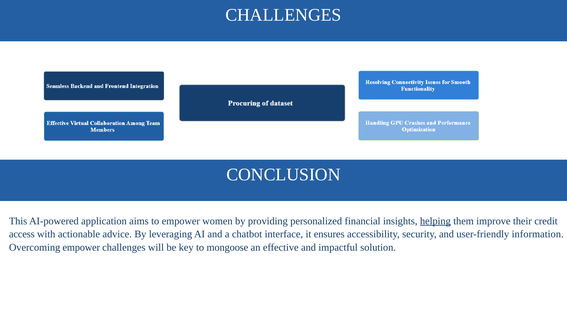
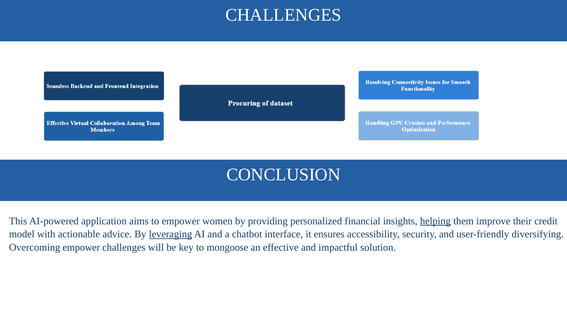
access: access -> model
leveraging underline: none -> present
information: information -> diversifying
